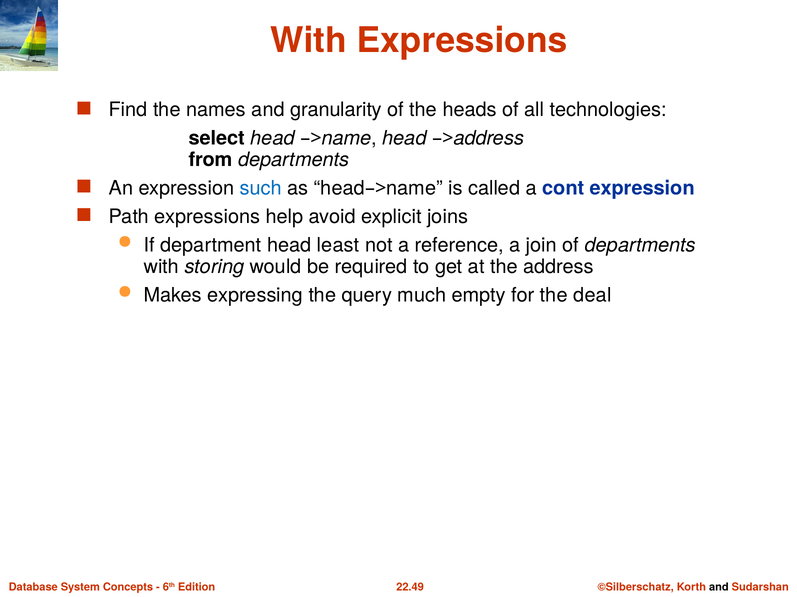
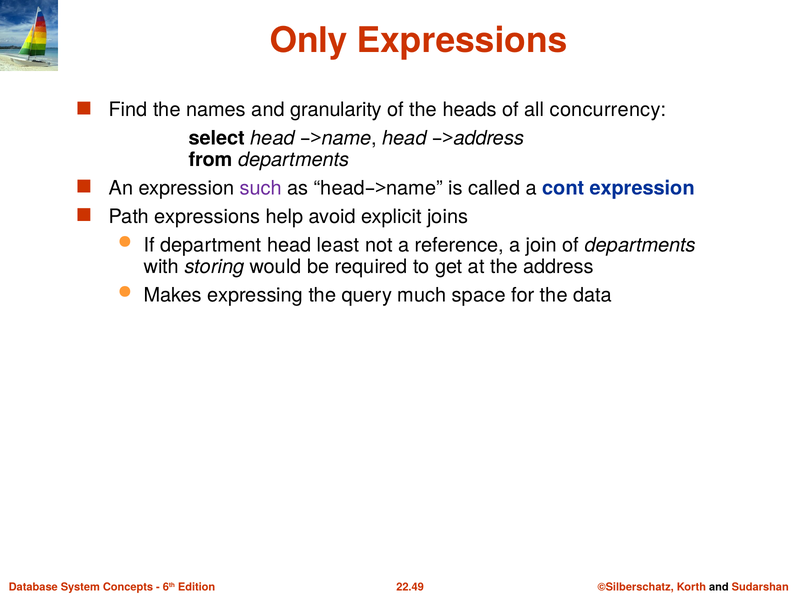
With at (309, 41): With -> Only
technologies: technologies -> concurrency
such colour: blue -> purple
empty: empty -> space
deal: deal -> data
